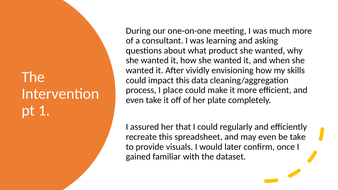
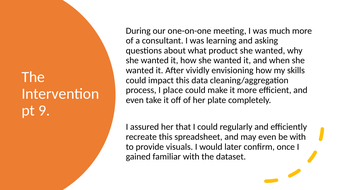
1: 1 -> 9
be take: take -> with
